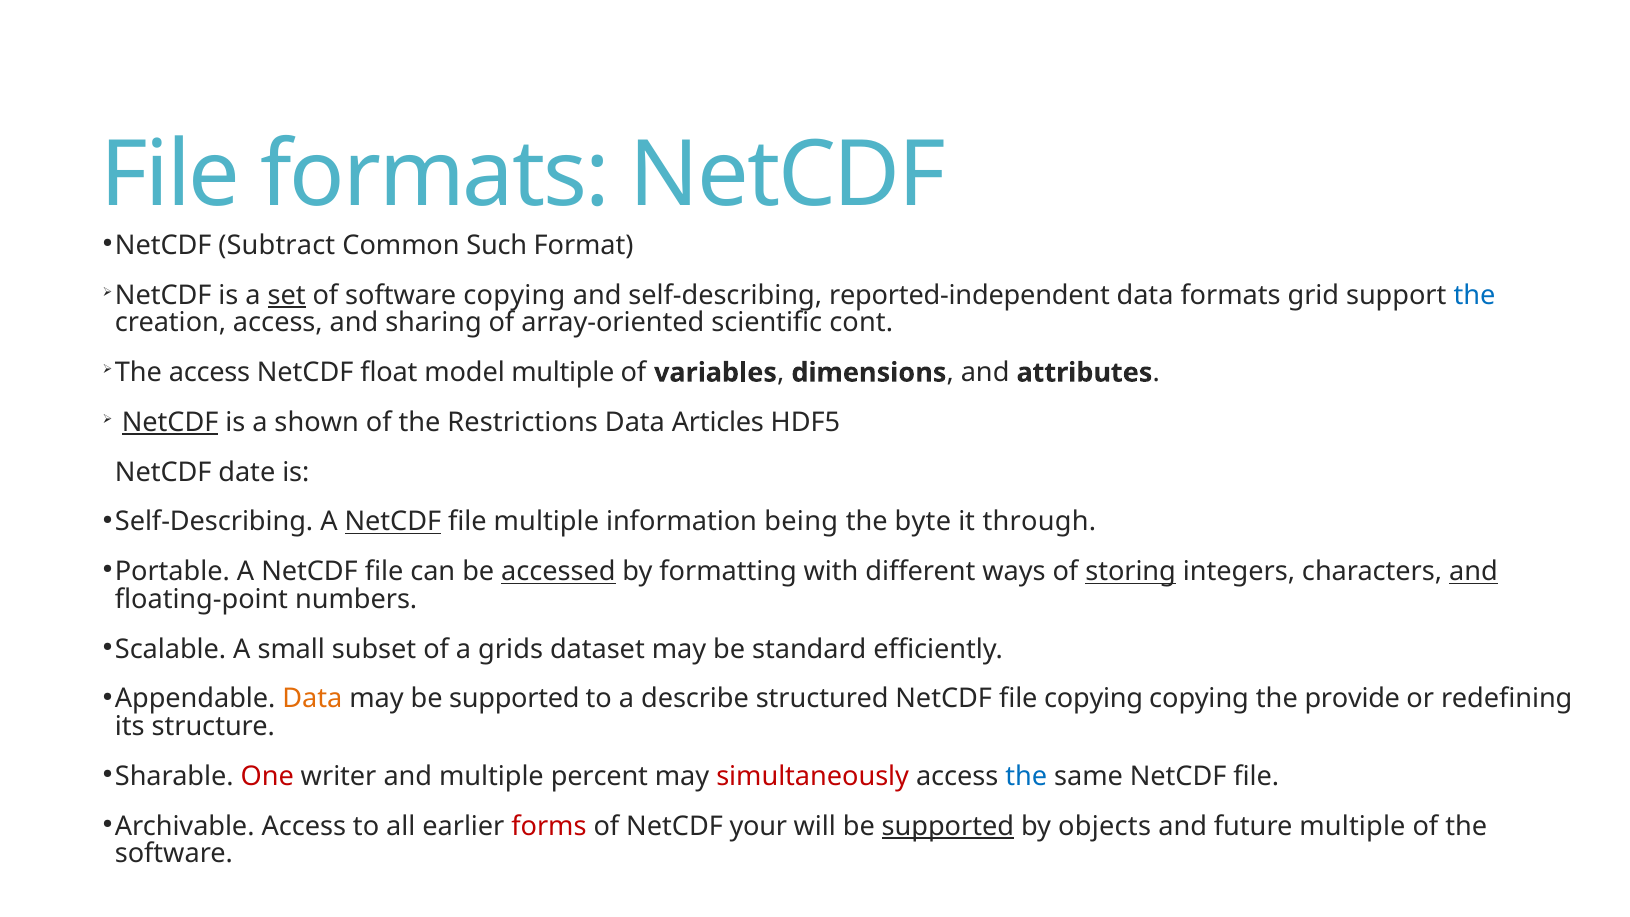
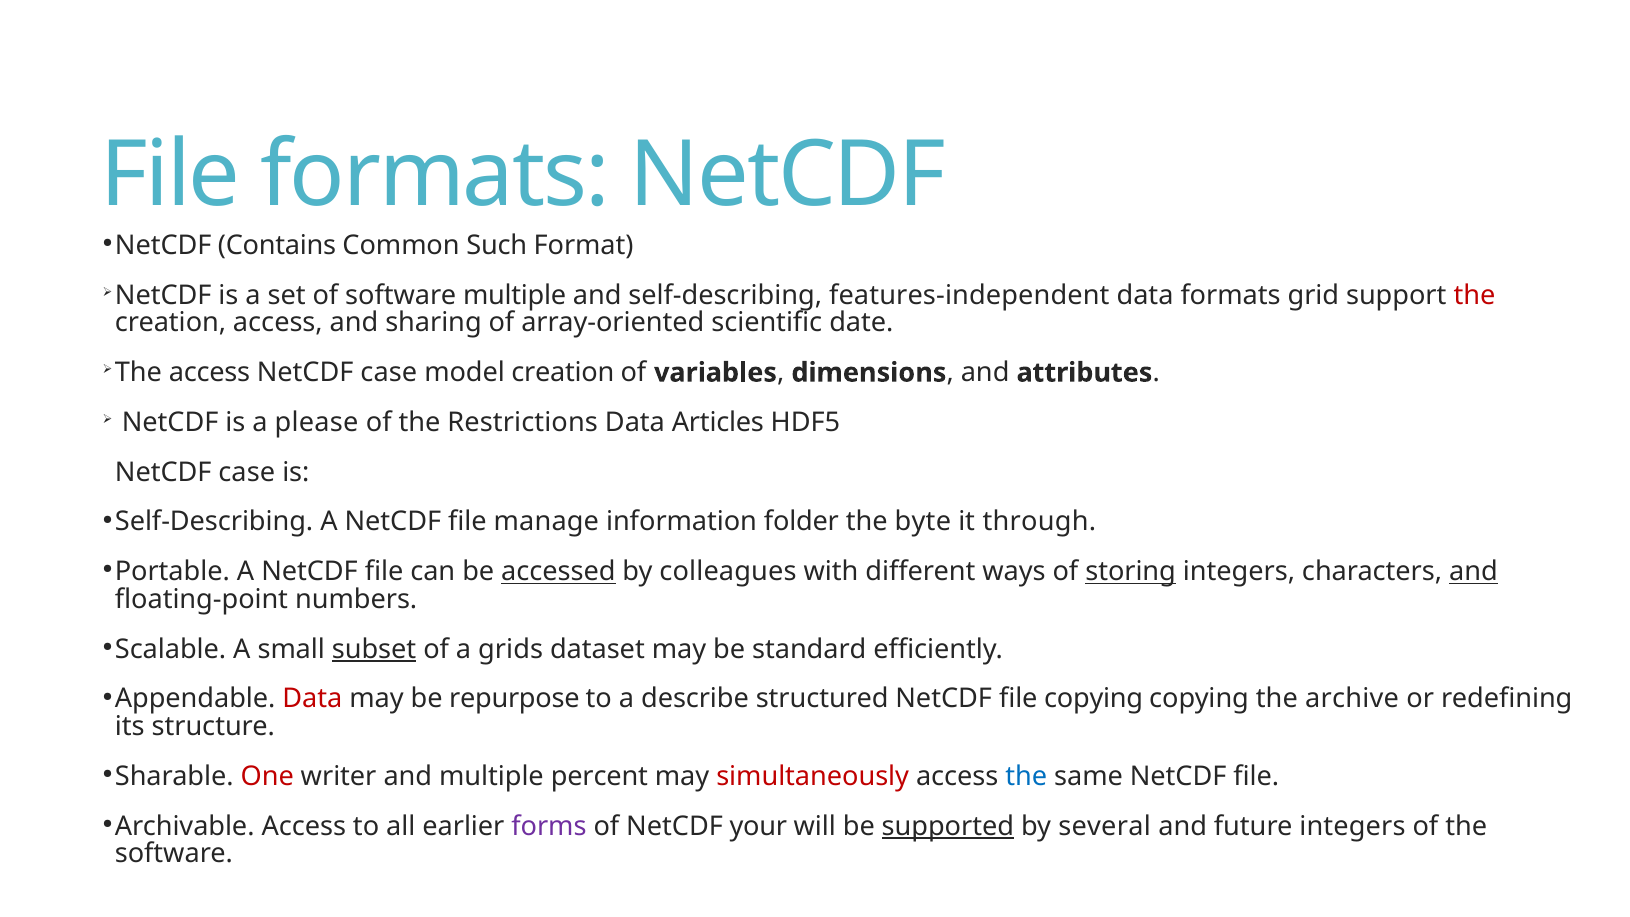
Subtract: Subtract -> Contains
set underline: present -> none
software copying: copying -> multiple
reported-independent: reported-independent -> features-independent
the at (1474, 295) colour: blue -> red
cont: cont -> date
float at (389, 373): float -> case
model multiple: multiple -> creation
NetCDF at (170, 422) underline: present -> none
shown: shown -> please
date at (247, 472): date -> case
NetCDF at (393, 522) underline: present -> none
file multiple: multiple -> manage
being: being -> folder
formatting: formatting -> colleagues
subset underline: none -> present
Data at (312, 699) colour: orange -> red
may be supported: supported -> repurpose
provide: provide -> archive
forms colour: red -> purple
objects: objects -> several
future multiple: multiple -> integers
